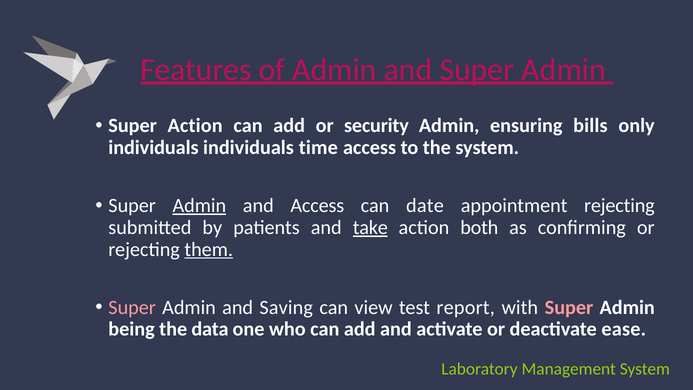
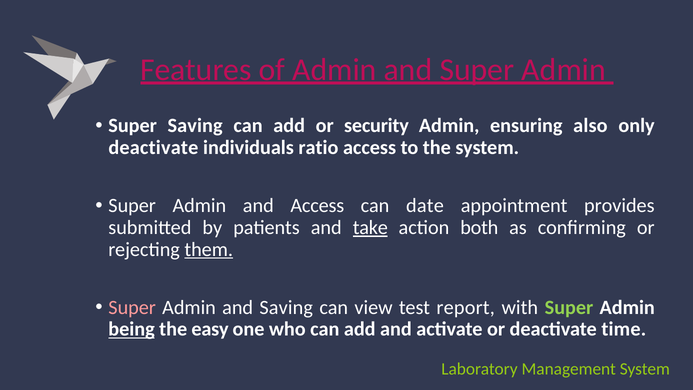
Super Action: Action -> Saving
bills: bills -> also
individuals at (153, 147): individuals -> deactivate
time: time -> ratio
Admin at (199, 206) underline: present -> none
appointment rejecting: rejecting -> provides
Super at (569, 307) colour: pink -> light green
being underline: none -> present
data: data -> easy
ease: ease -> time
